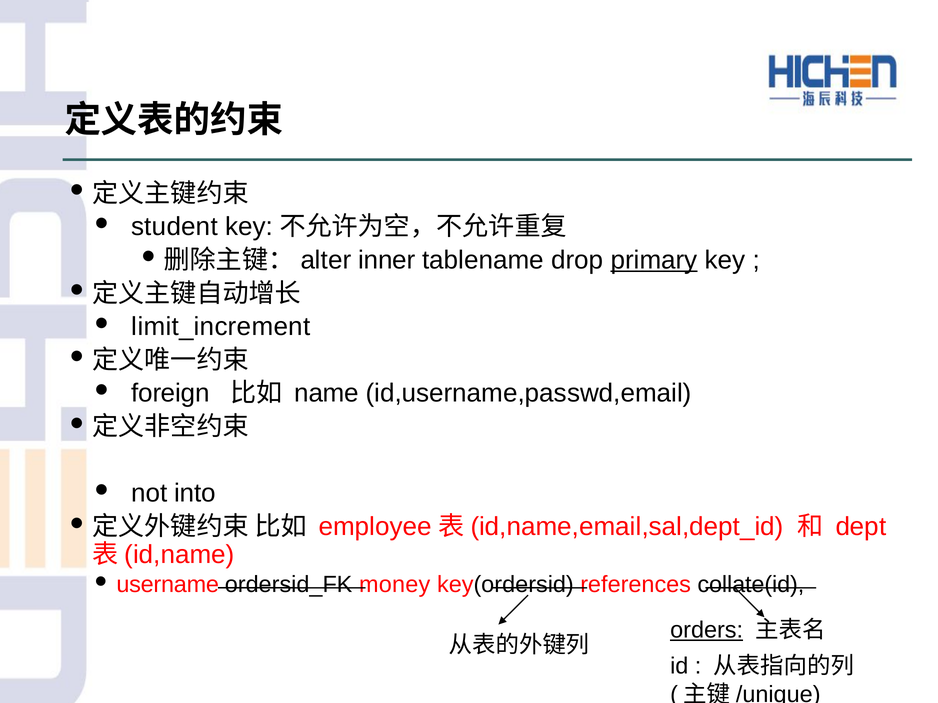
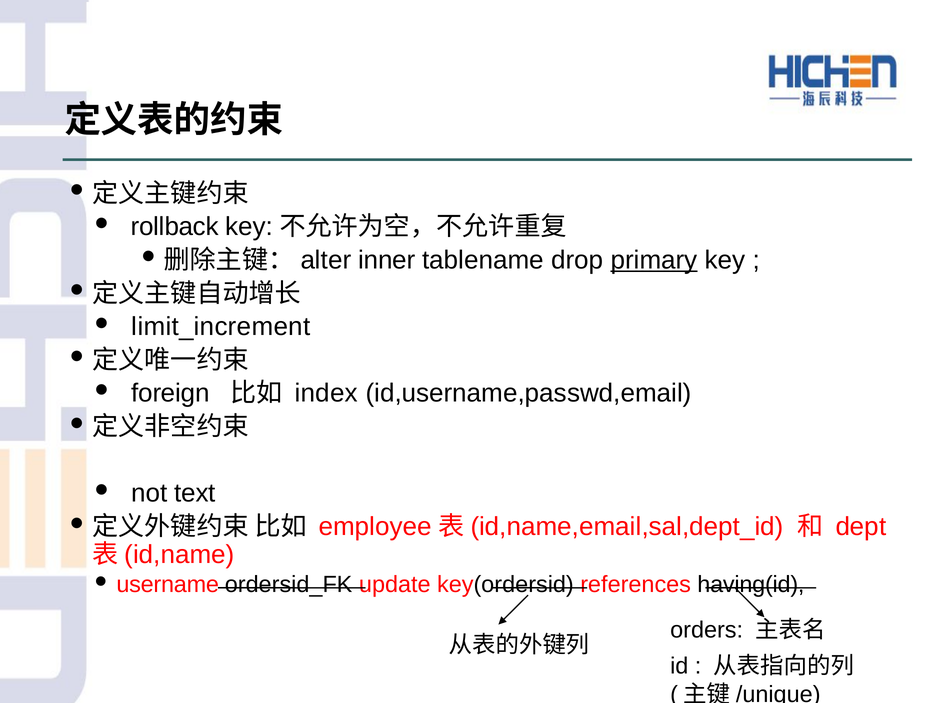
student: student -> rollback
name: name -> index
into: into -> text
money: money -> update
collate(id: collate(id -> having(id
orders underline: present -> none
